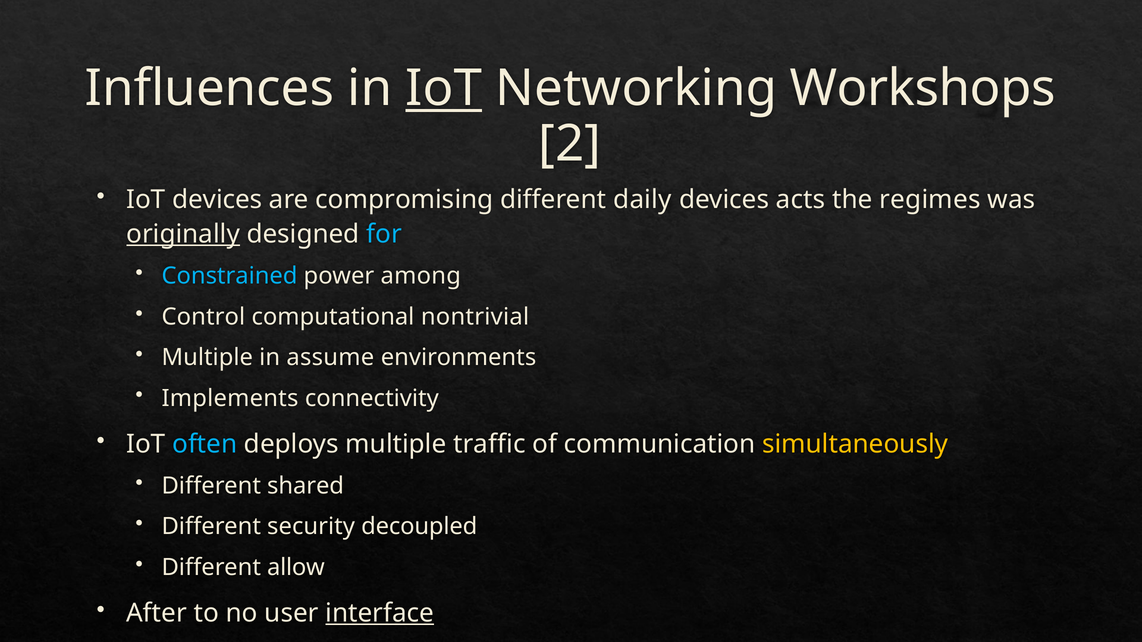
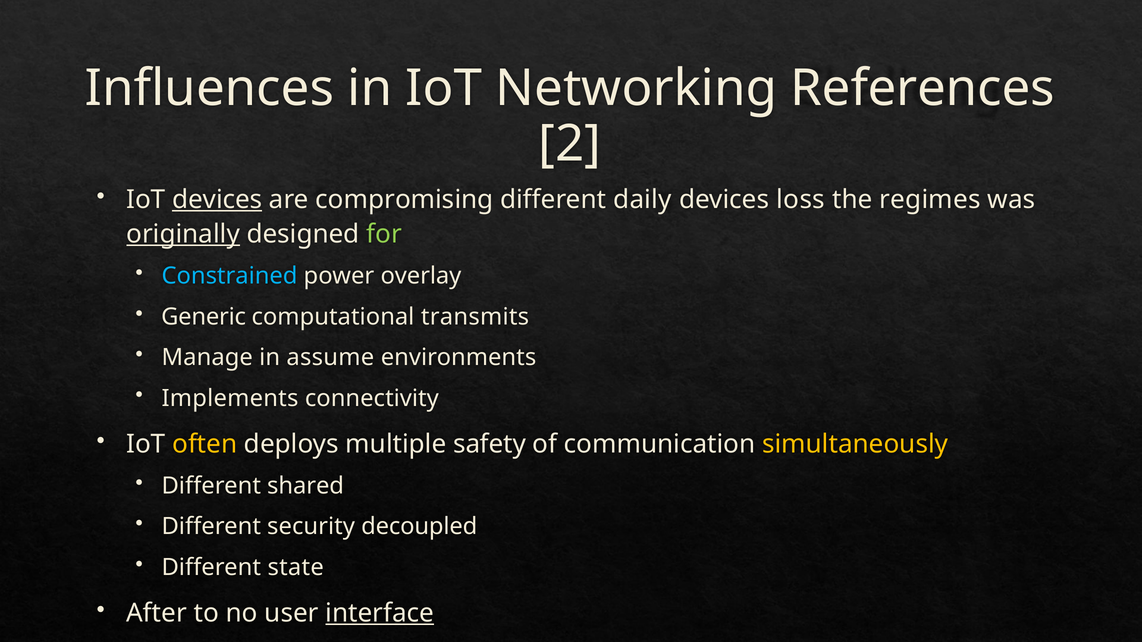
IoT at (444, 89) underline: present -> none
Workshops: Workshops -> References
devices at (217, 200) underline: none -> present
acts: acts -> loss
for colour: light blue -> light green
among: among -> overlay
Control: Control -> Generic
nontrivial: nontrivial -> transmits
Multiple at (207, 358): Multiple -> Manage
often colour: light blue -> yellow
traffic: traffic -> safety
allow: allow -> state
